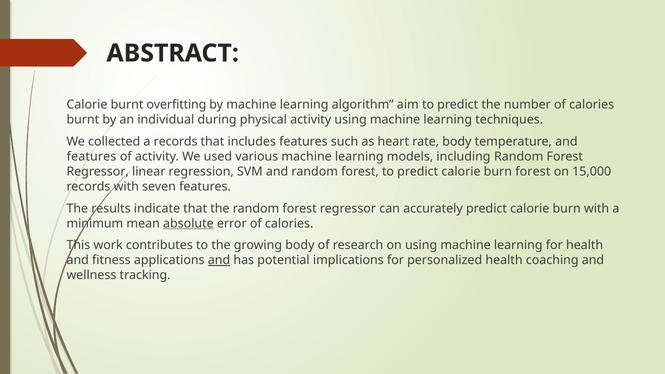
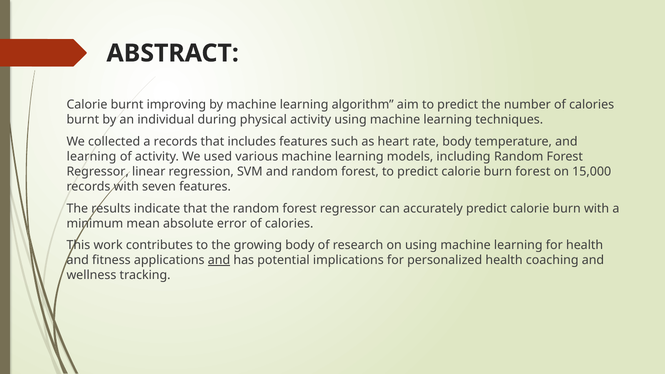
overfitting: overfitting -> improving
features at (92, 157): features -> learning
absolute underline: present -> none
